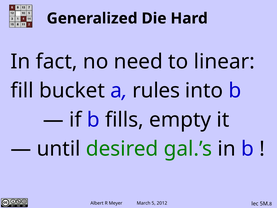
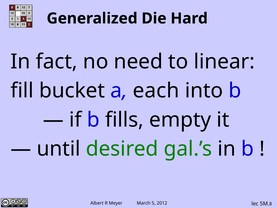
rules: rules -> each
